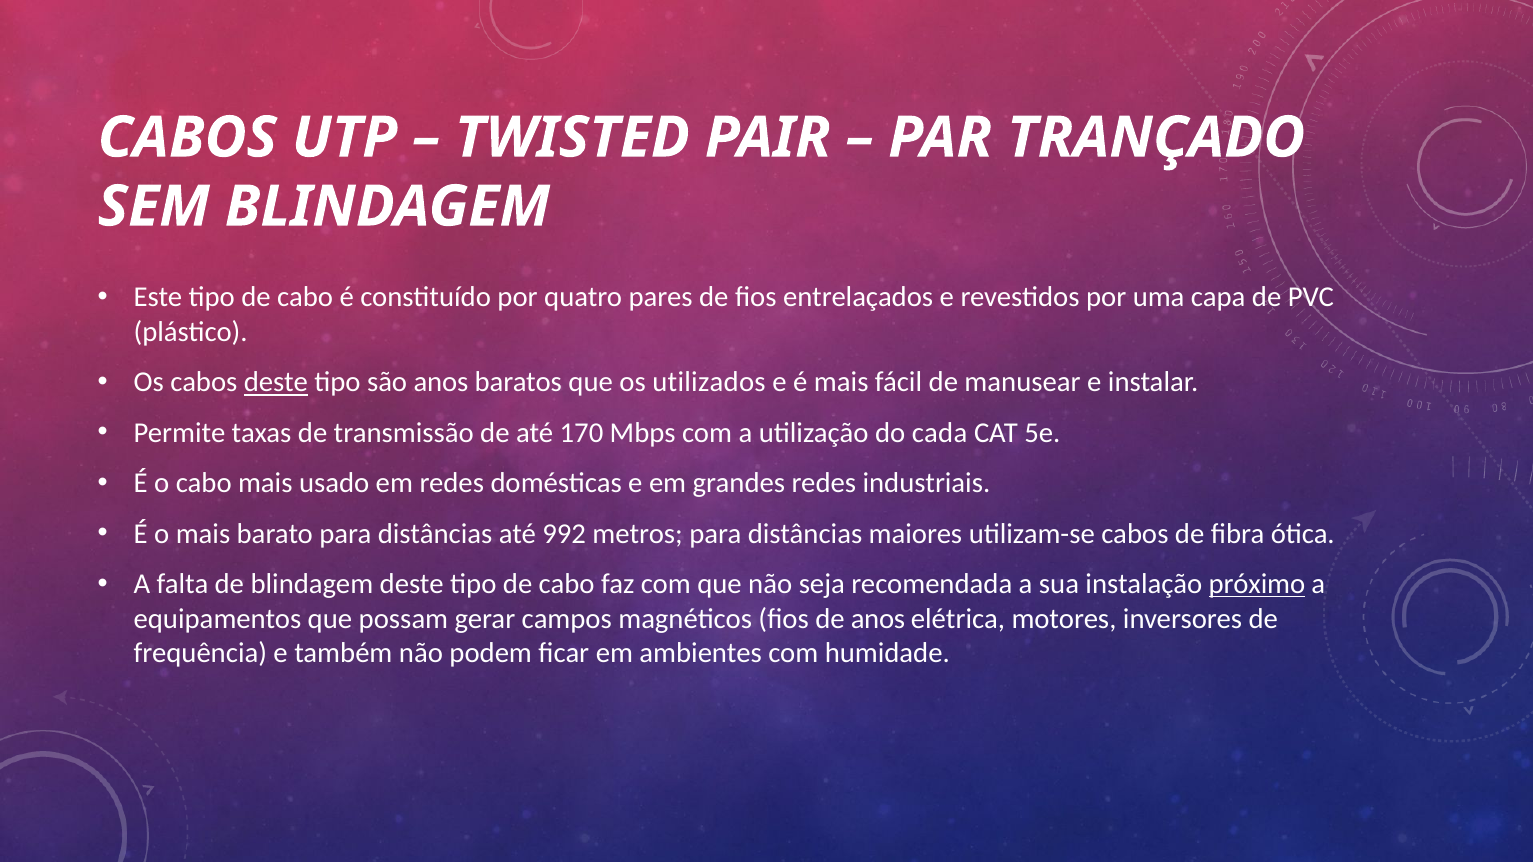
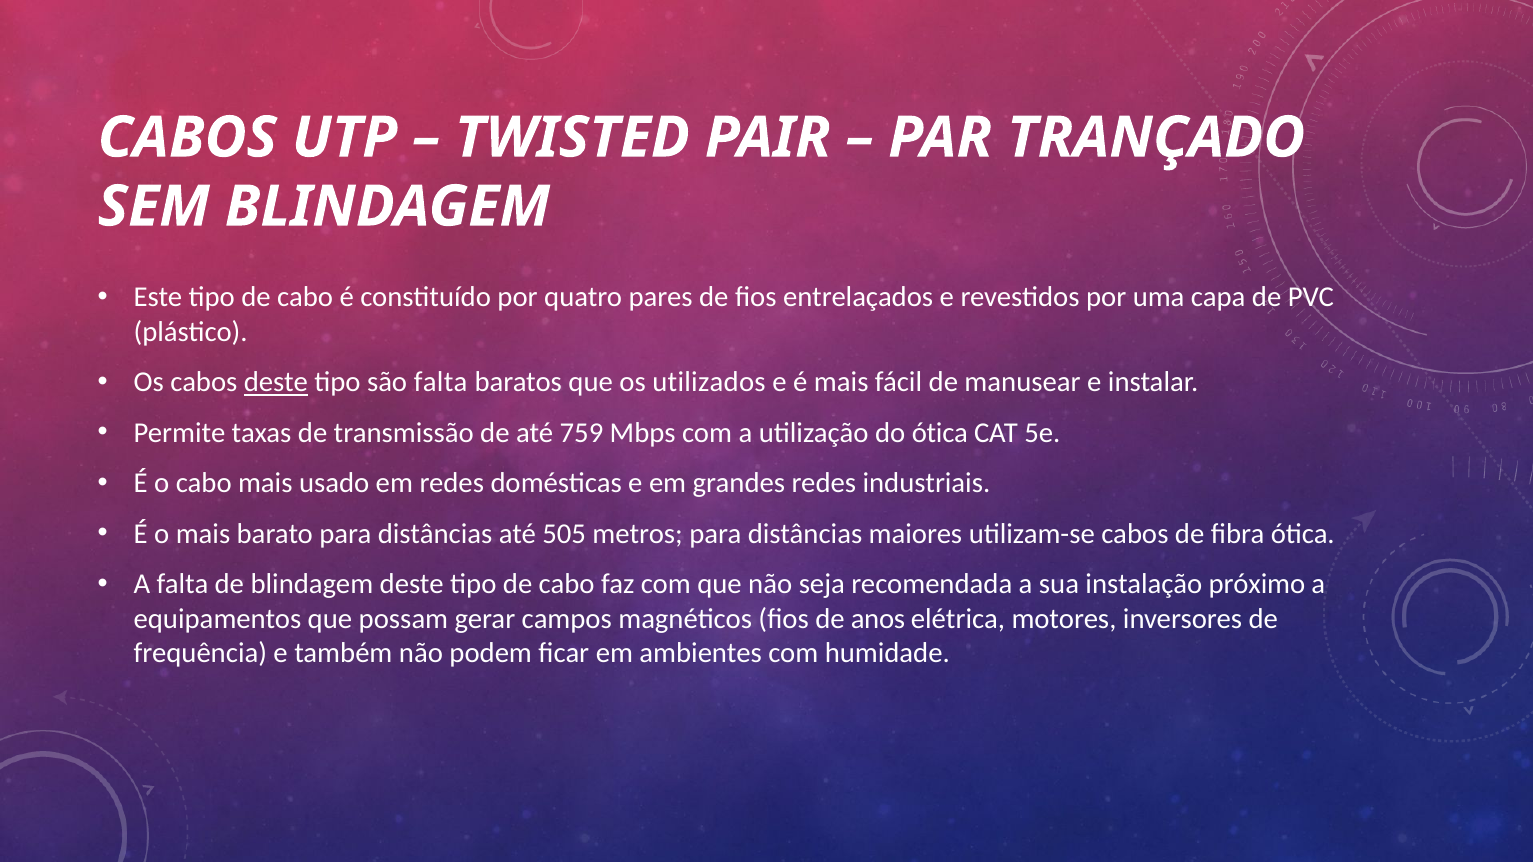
são anos: anos -> falta
170: 170 -> 759
do cada: cada -> ótica
992: 992 -> 505
próximo underline: present -> none
